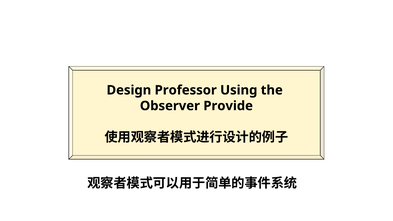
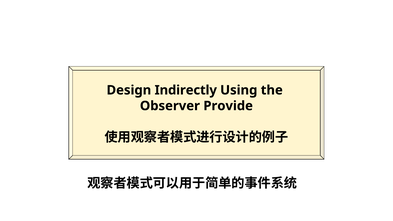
Professor: Professor -> Indirectly
